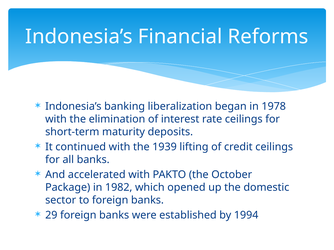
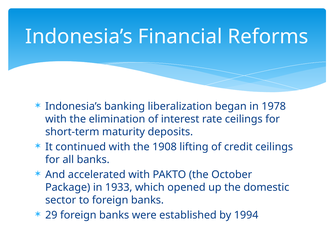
1939: 1939 -> 1908
1982: 1982 -> 1933
